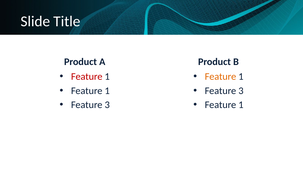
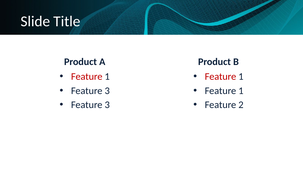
Feature at (220, 77) colour: orange -> red
1 at (107, 91): 1 -> 3
3 at (241, 91): 3 -> 1
1 at (241, 105): 1 -> 2
